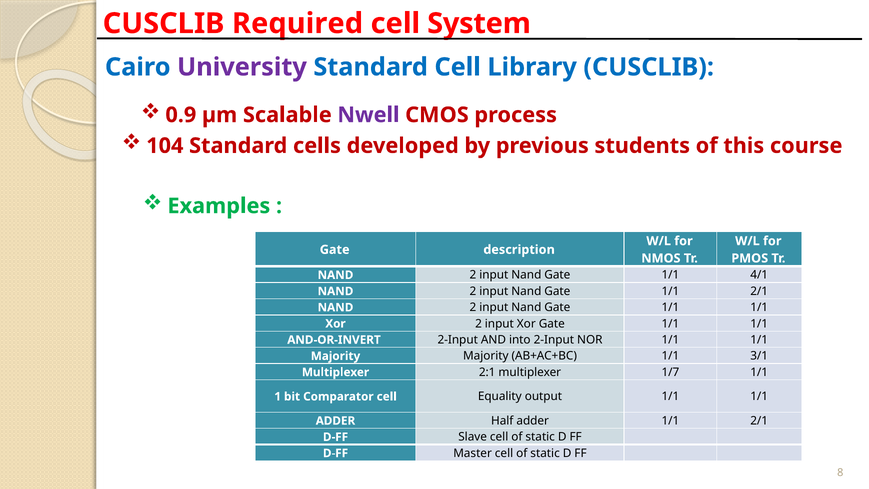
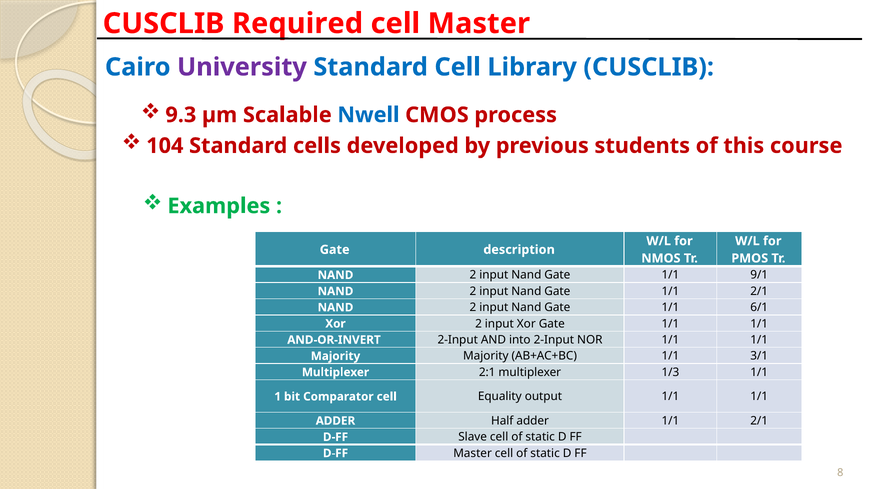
cell System: System -> Master
0.9: 0.9 -> 9.3
Nwell colour: purple -> blue
4/1: 4/1 -> 9/1
Nand Gate 1/1 1/1: 1/1 -> 6/1
1/7: 1/7 -> 1/3
